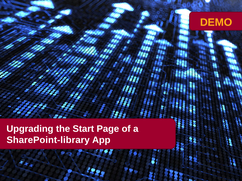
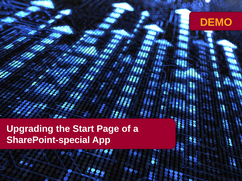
SharePoint-library: SharePoint-library -> SharePoint-special
